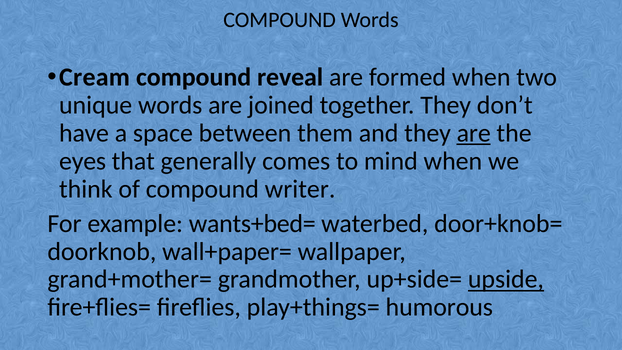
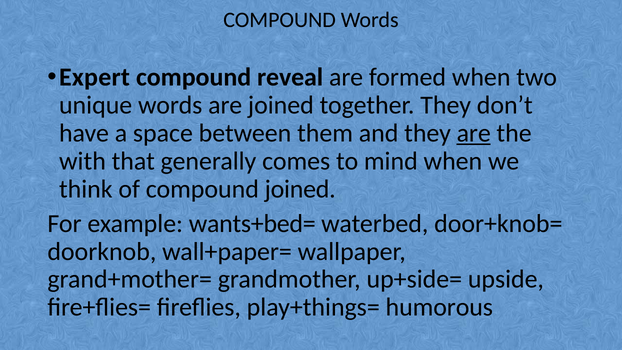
Cream: Cream -> Expert
eyes: eyes -> with
compound writer: writer -> joined
upside underline: present -> none
